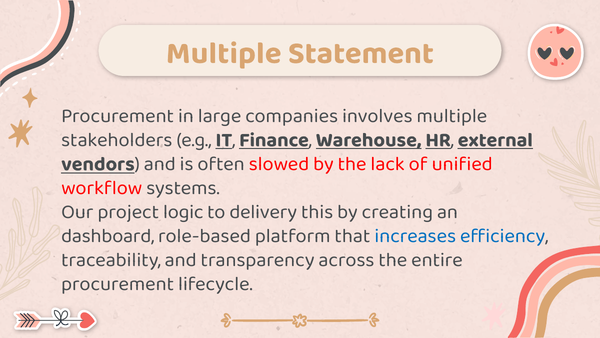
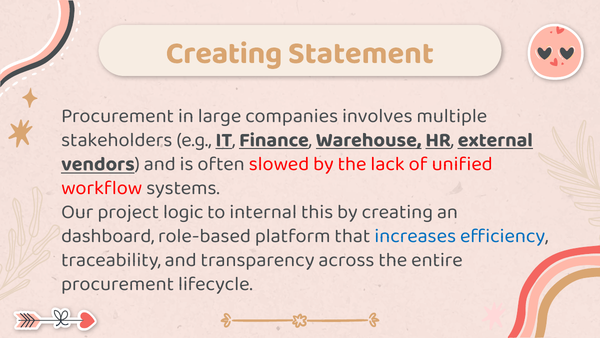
Multiple at (224, 53): Multiple -> Creating
delivery: delivery -> internal
